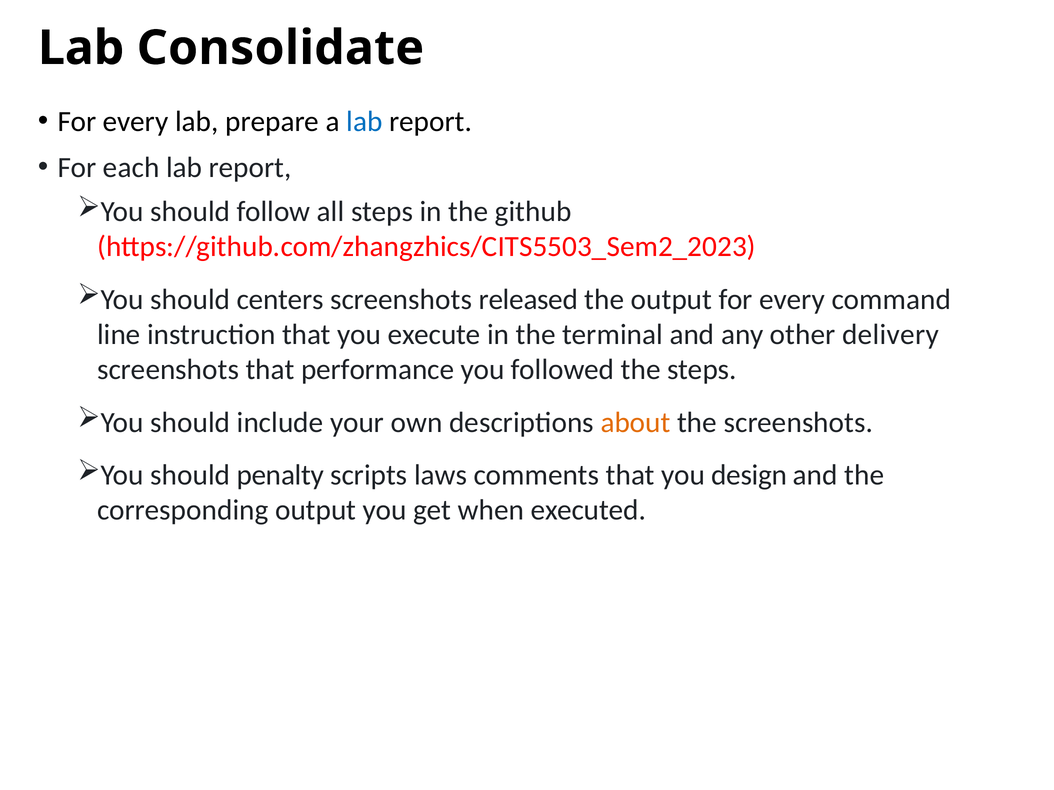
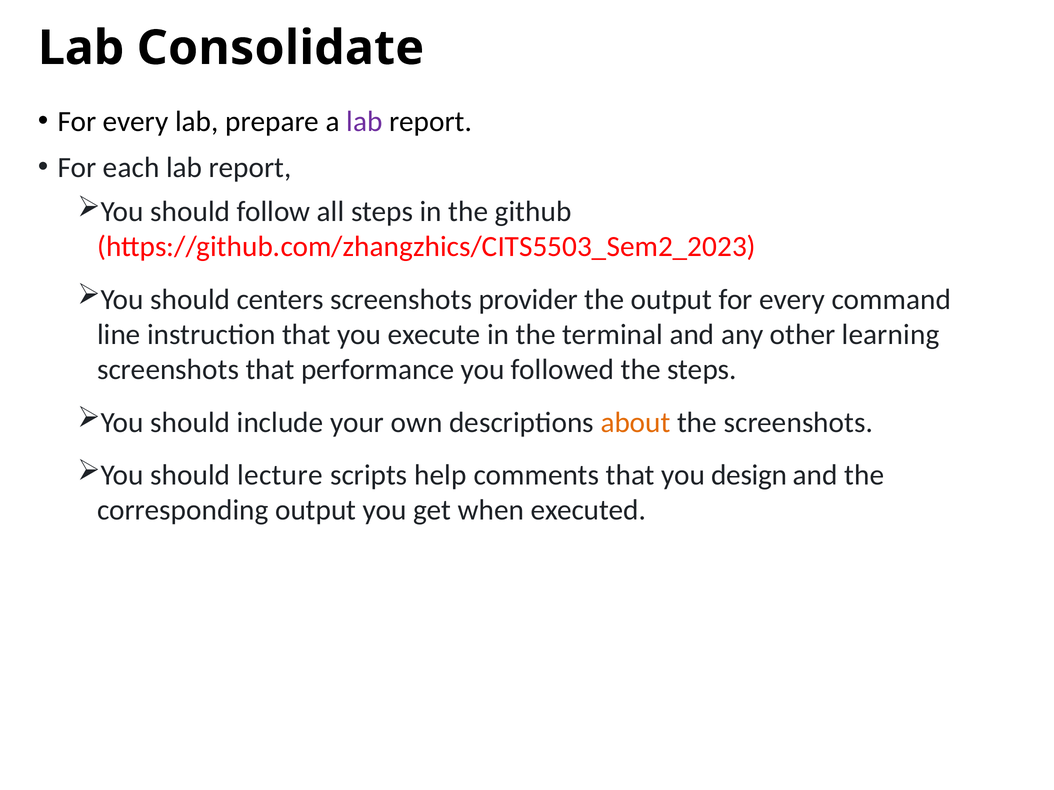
lab at (364, 122) colour: blue -> purple
released: released -> provider
delivery: delivery -> learning
penalty: penalty -> lecture
laws: laws -> help
